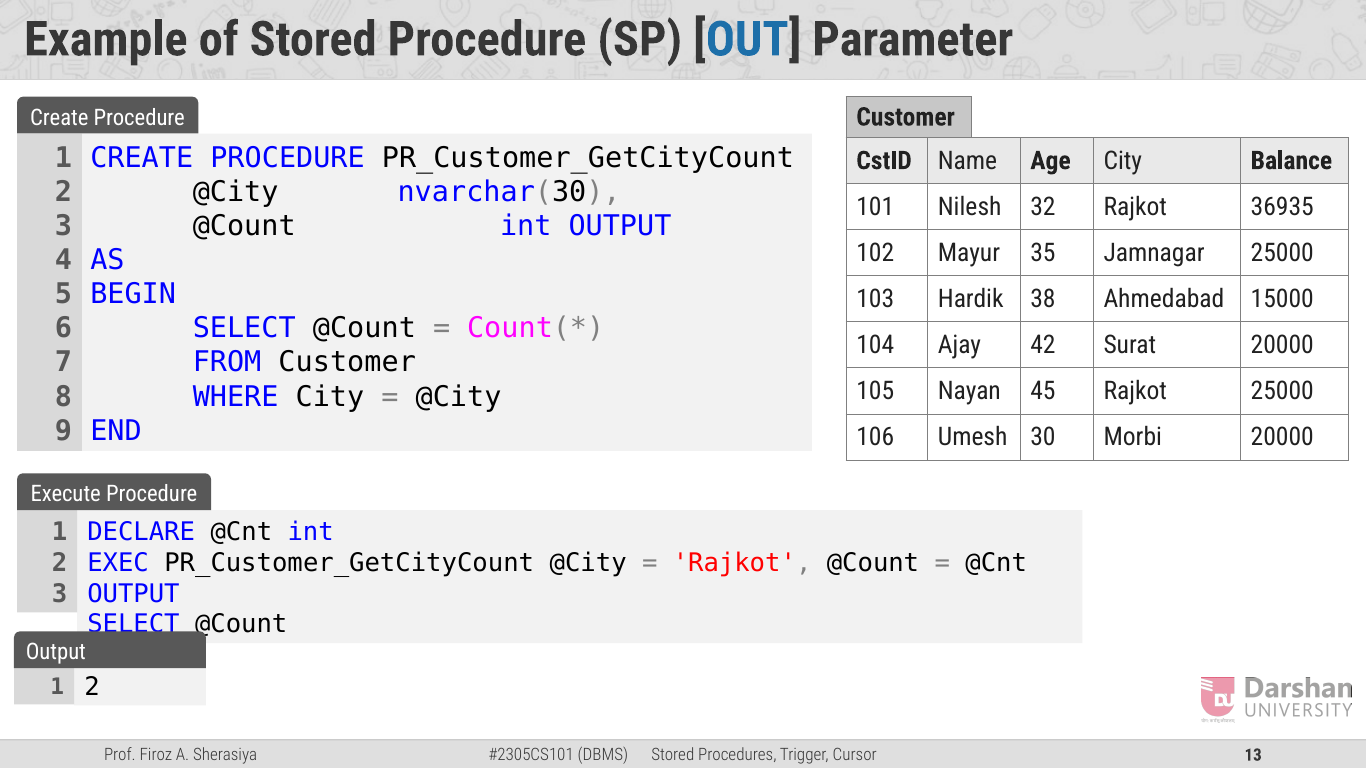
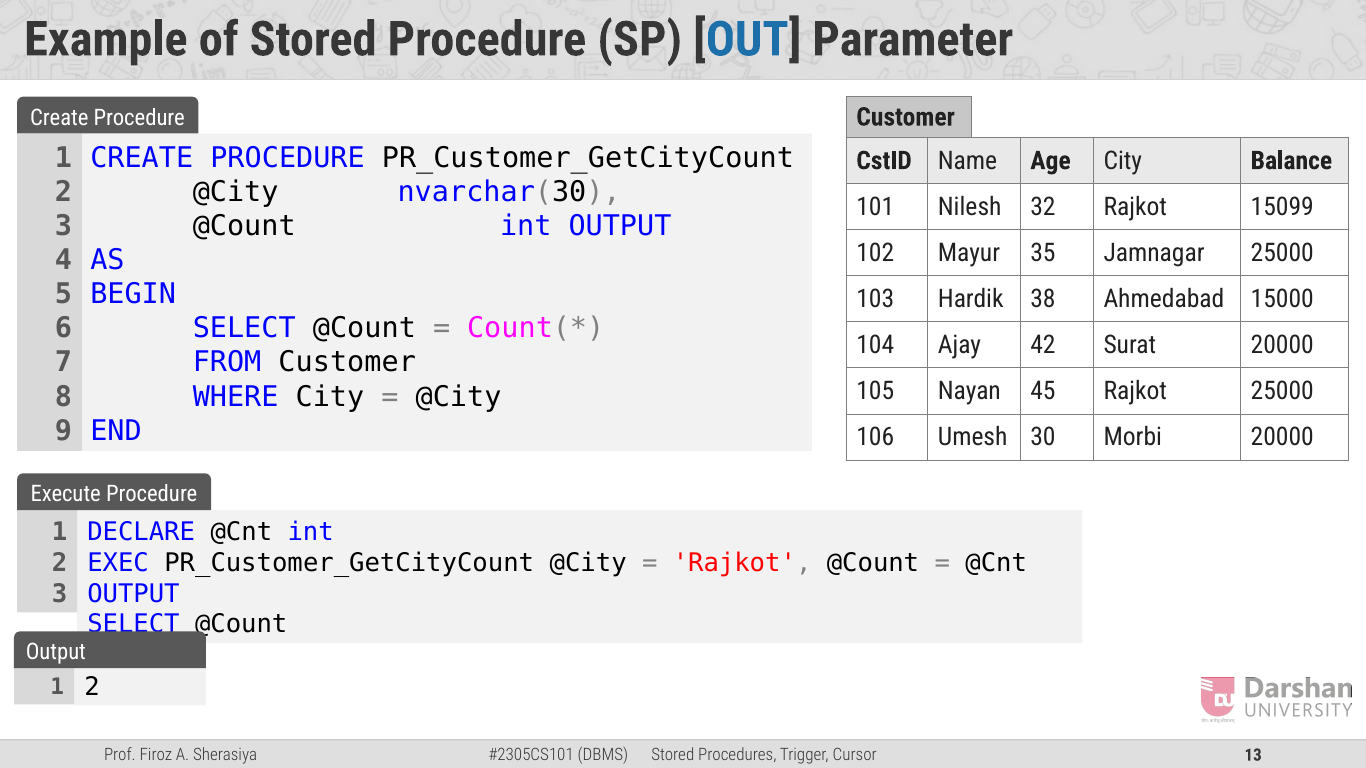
36935: 36935 -> 15099
